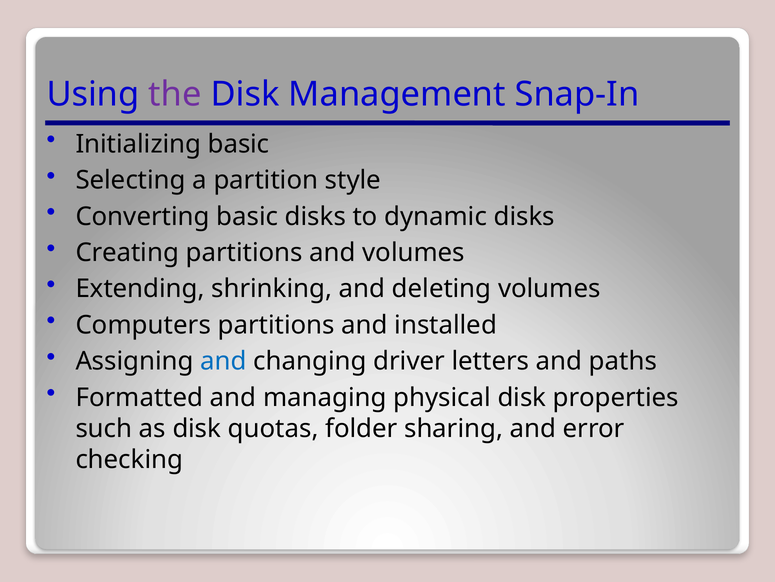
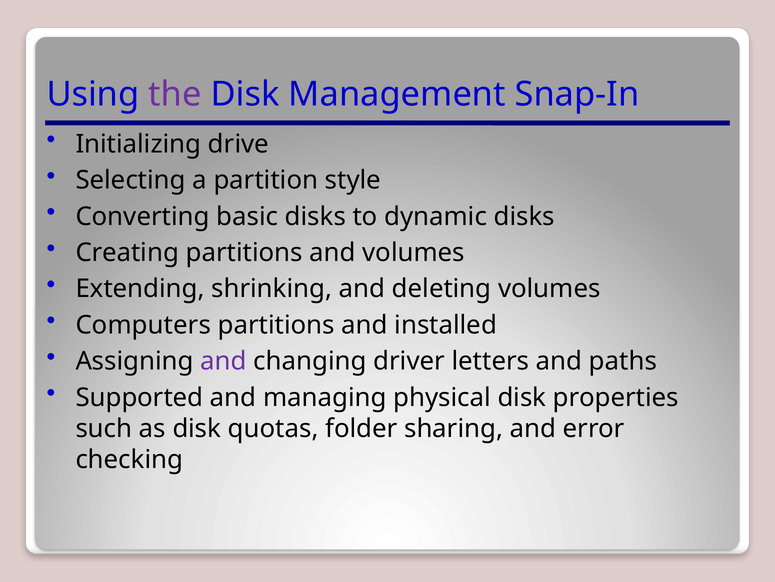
Initializing basic: basic -> drive
and at (224, 361) colour: blue -> purple
Formatted: Formatted -> Supported
